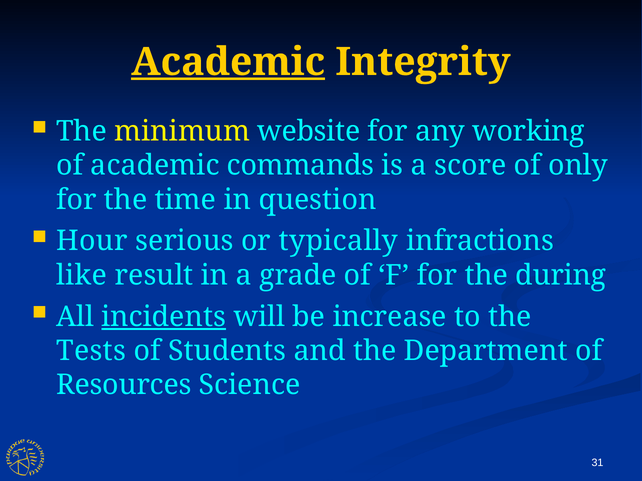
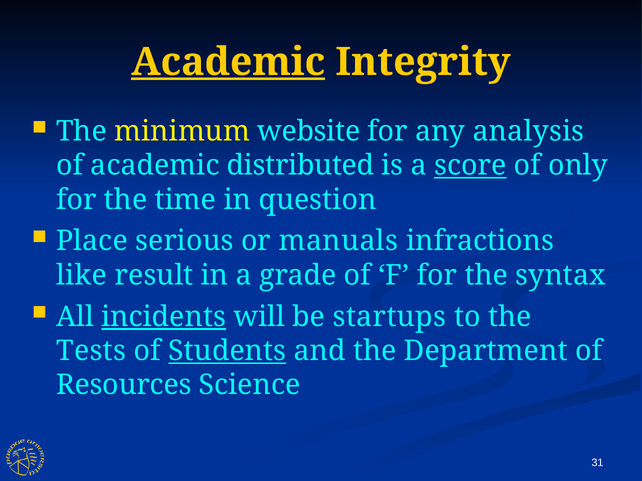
working: working -> analysis
commands: commands -> distributed
score underline: none -> present
Hour: Hour -> Place
typically: typically -> manuals
during: during -> syntax
increase: increase -> startups
Students underline: none -> present
